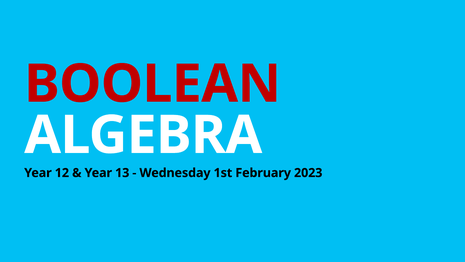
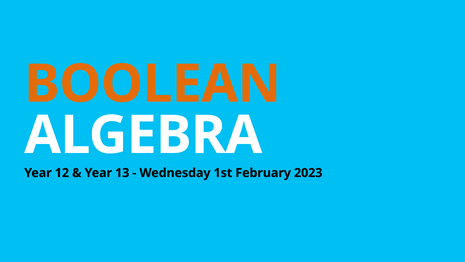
BOOLEAN colour: red -> orange
